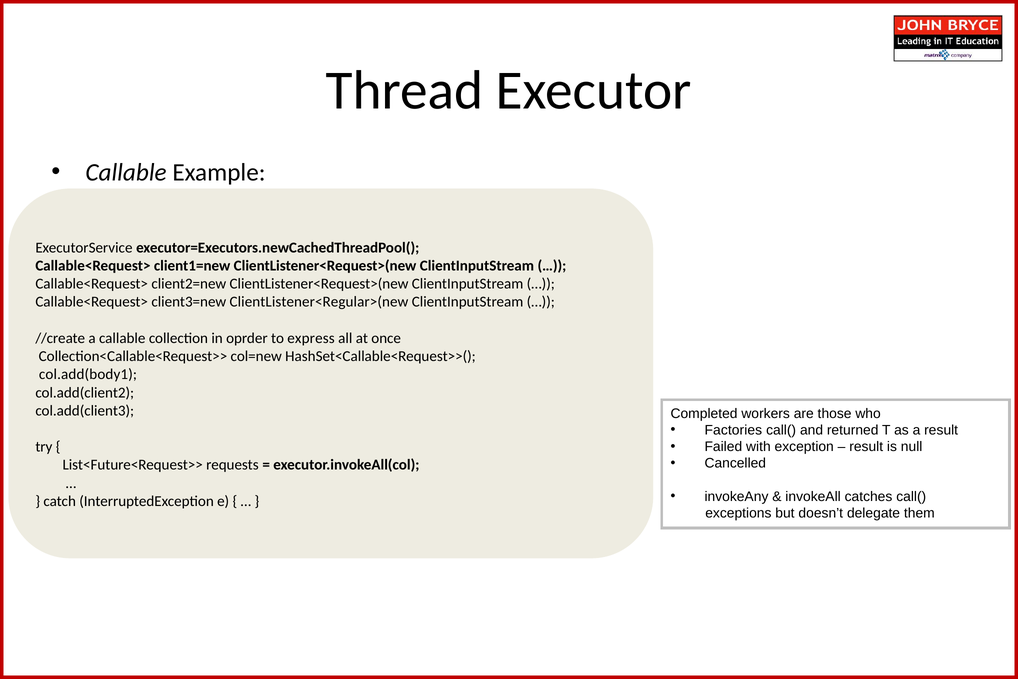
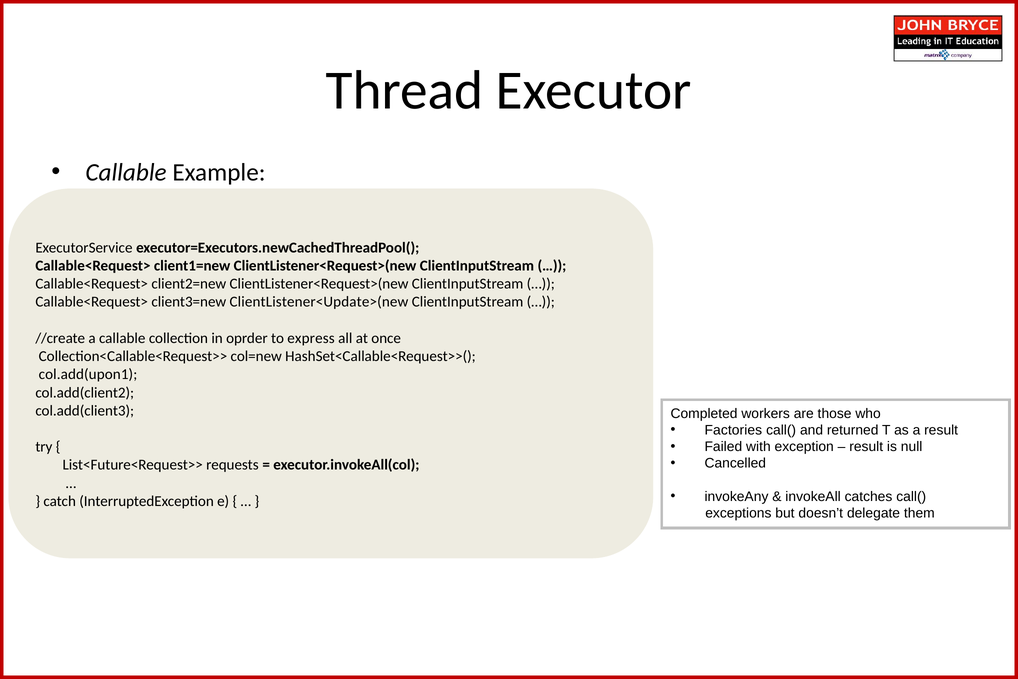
ClientListener<Regular>(new: ClientListener<Regular>(new -> ClientListener<Update>(new
col.add(body1: col.add(body1 -> col.add(upon1
